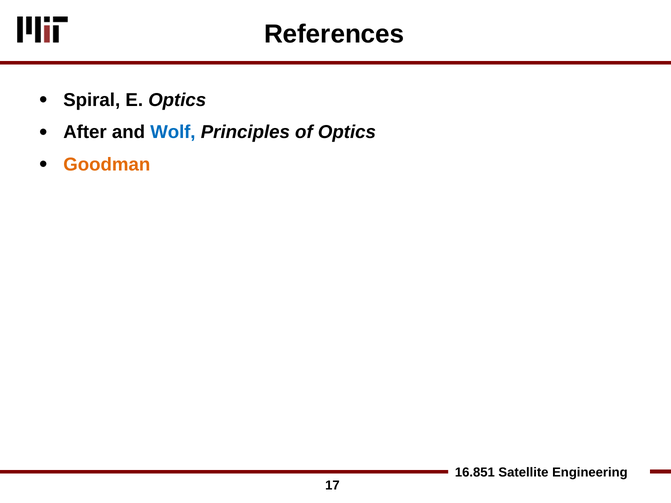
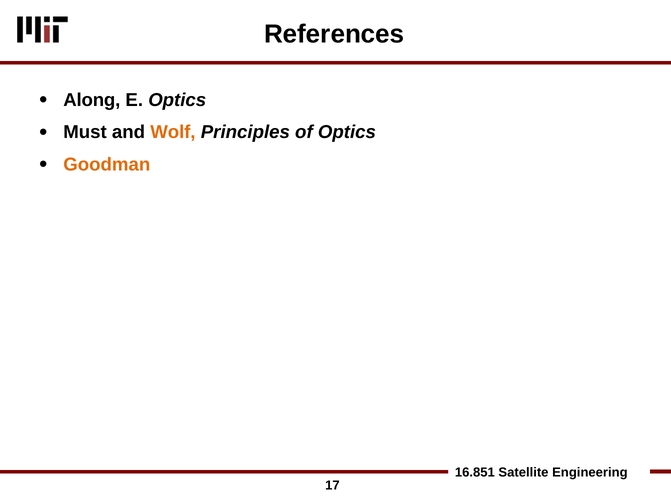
Spiral: Spiral -> Along
After: After -> Must
Wolf colour: blue -> orange
